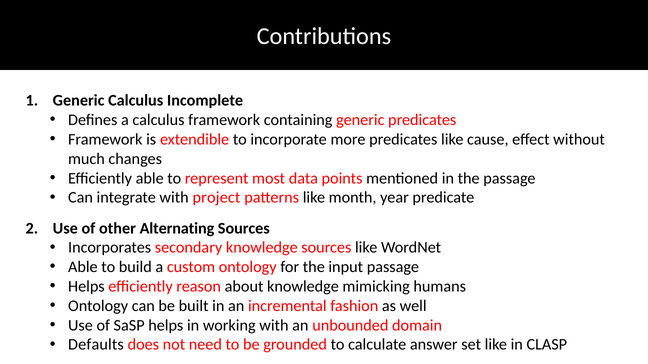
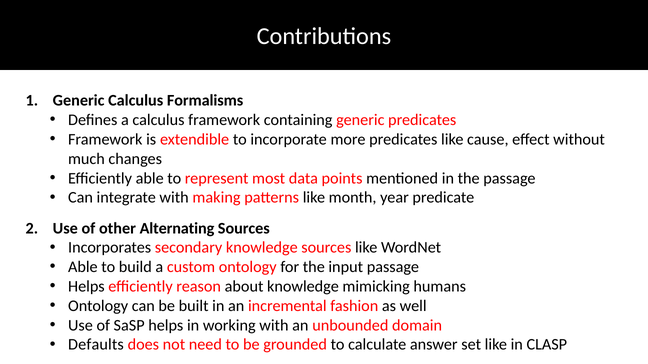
Incomplete: Incomplete -> Formalisms
project: project -> making
